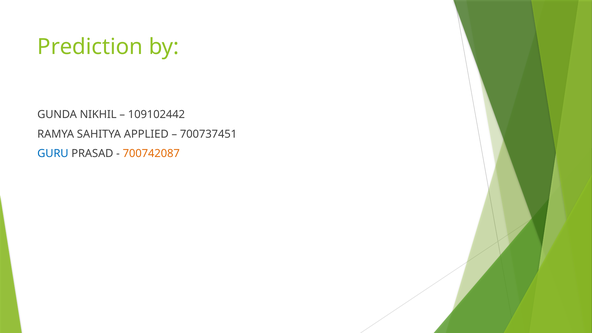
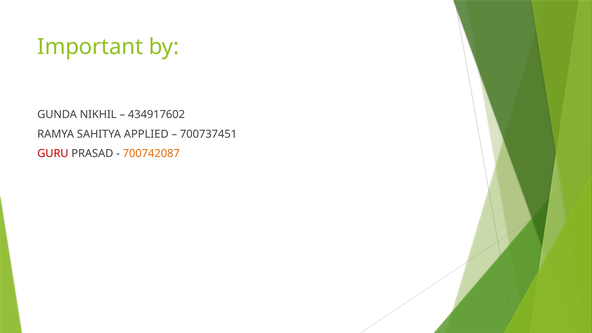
Prediction: Prediction -> Important
109102442: 109102442 -> 434917602
GURU colour: blue -> red
